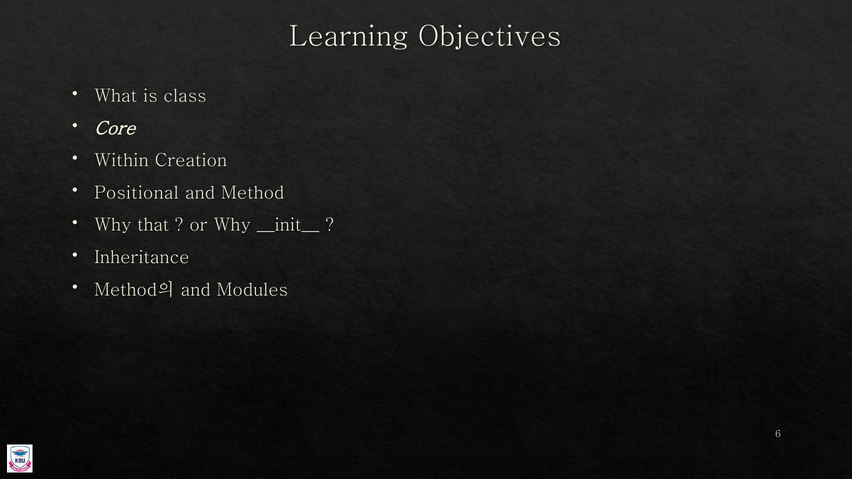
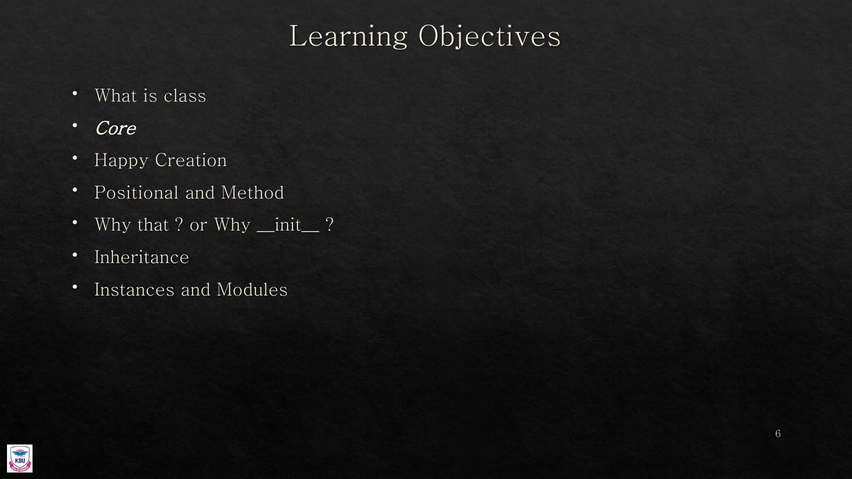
Within: Within -> Happy
Method의: Method의 -> Instances
